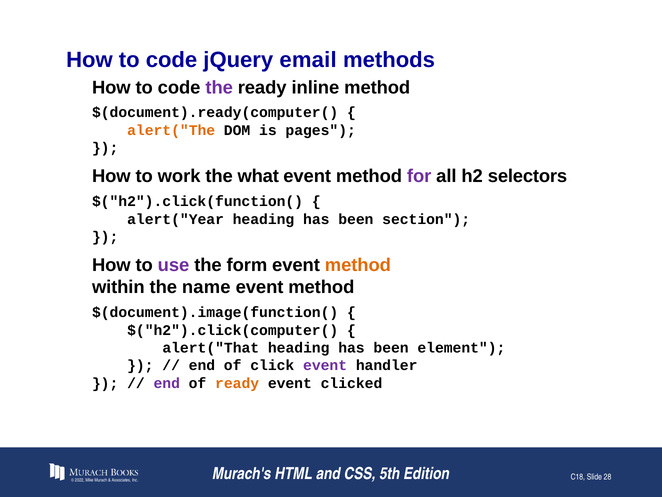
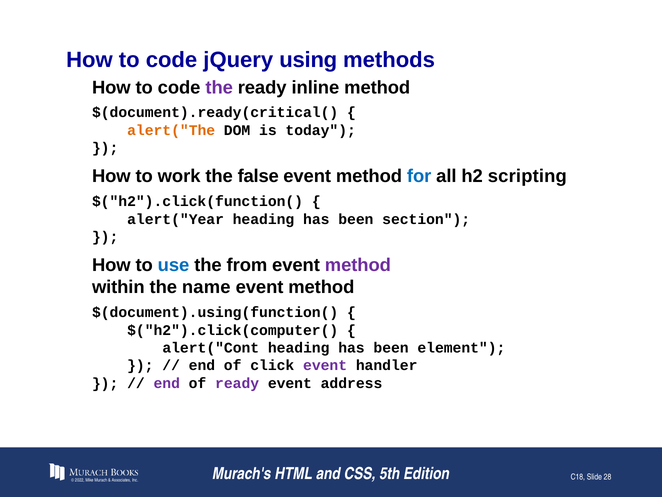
email: email -> using
$(document).ready(computer(: $(document).ready(computer( -> $(document).ready(critical(
pages: pages -> today
what: what -> false
for colour: purple -> blue
selectors: selectors -> scripting
use colour: purple -> blue
form: form -> from
method at (358, 265) colour: orange -> purple
$(document).image(function(: $(document).image(function( -> $(document).using(function(
alert("That: alert("That -> alert("Cont
ready at (237, 383) colour: orange -> purple
clicked: clicked -> address
